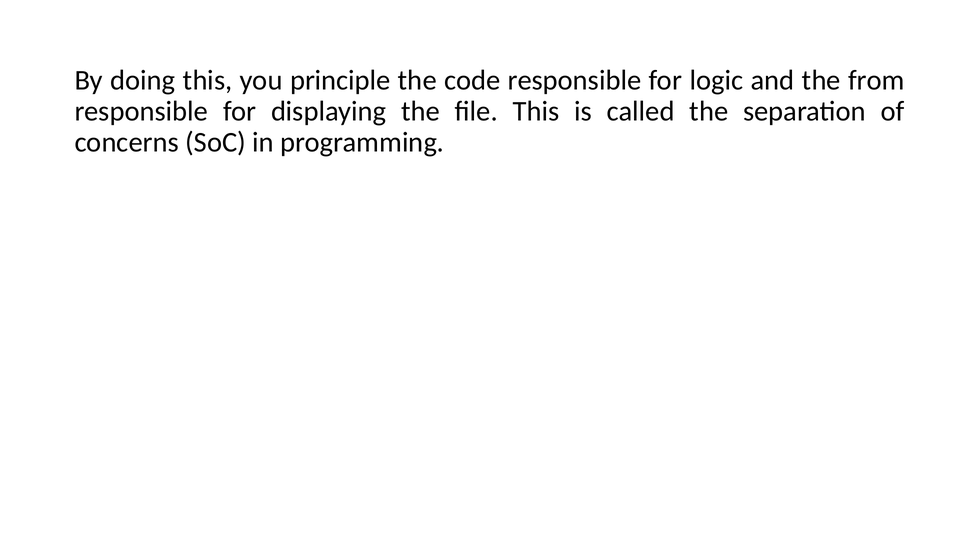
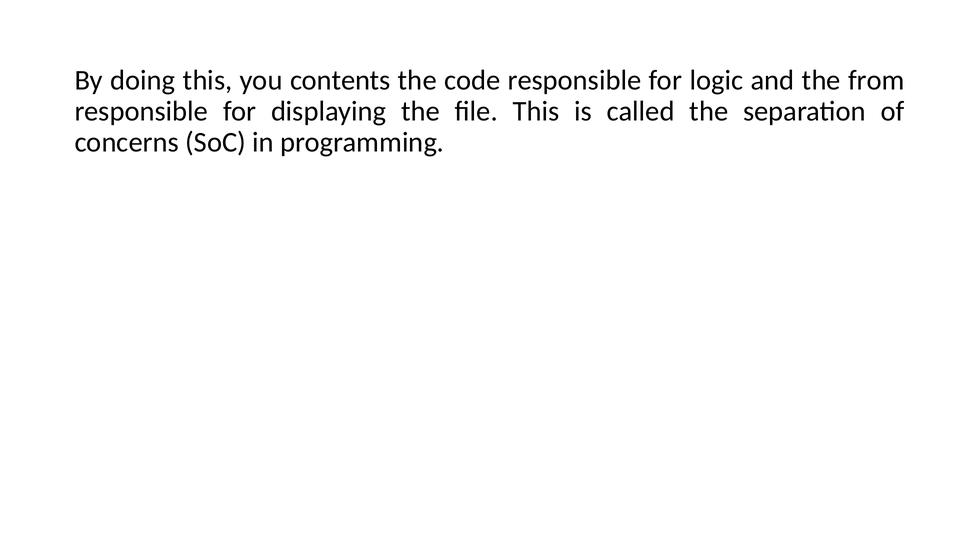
principle: principle -> contents
